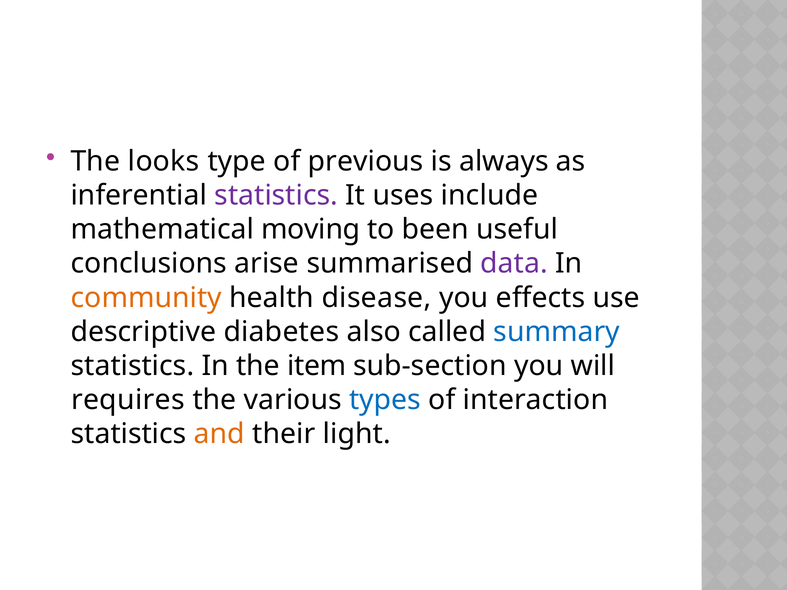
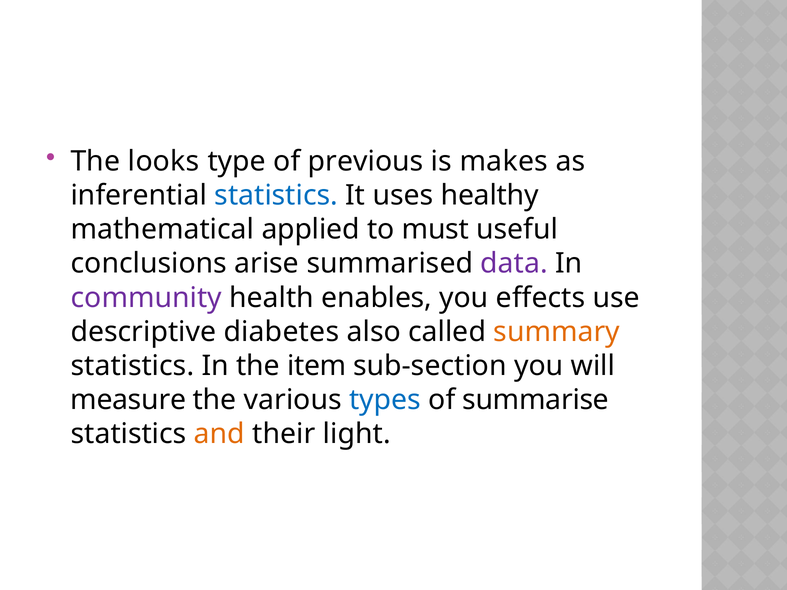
always: always -> makes
statistics at (276, 196) colour: purple -> blue
include: include -> healthy
moving: moving -> applied
been: been -> must
community colour: orange -> purple
disease: disease -> enables
summary colour: blue -> orange
requires: requires -> measure
interaction: interaction -> summarise
